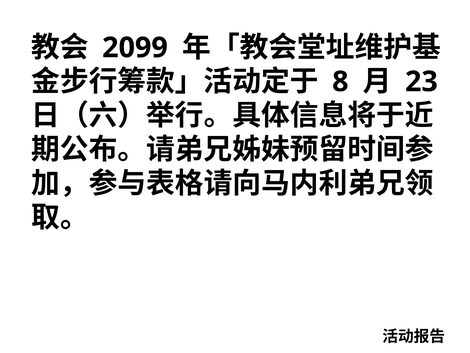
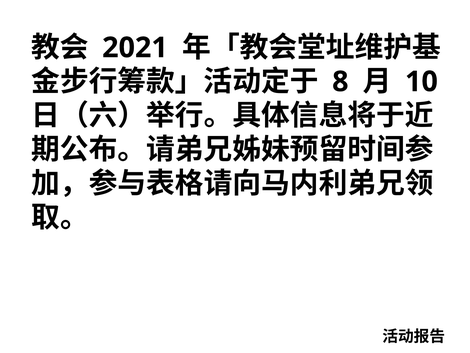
2099: 2099 -> 2021
23: 23 -> 10
